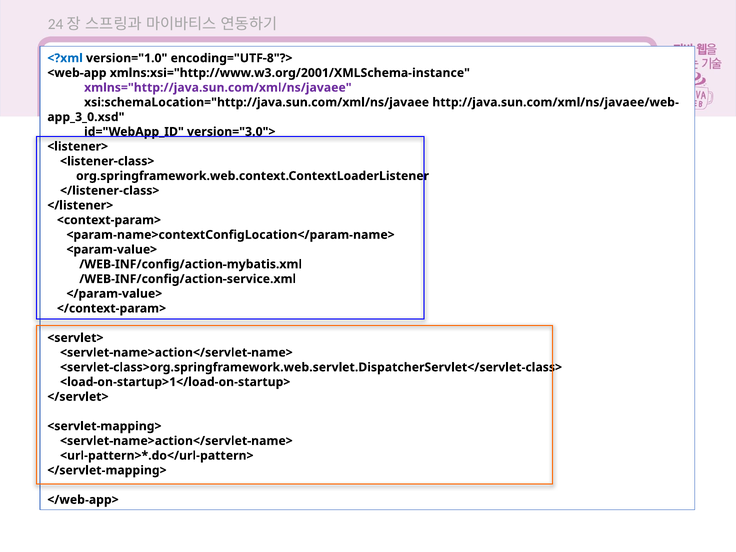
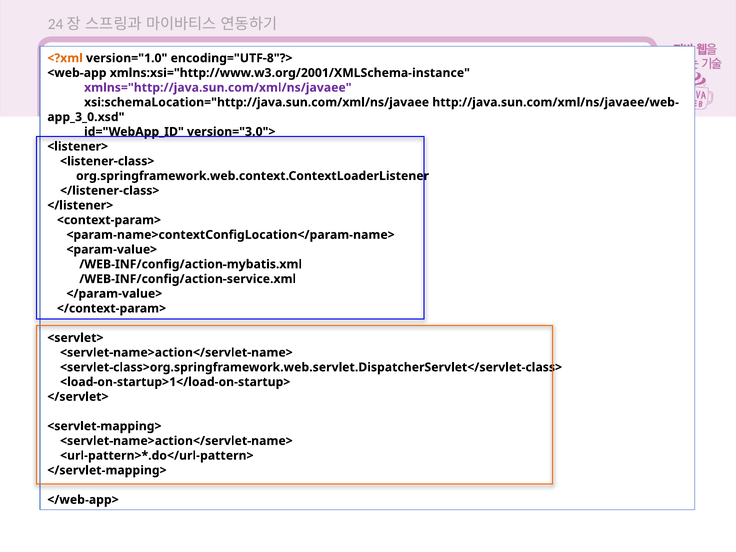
<?xml colour: blue -> orange
